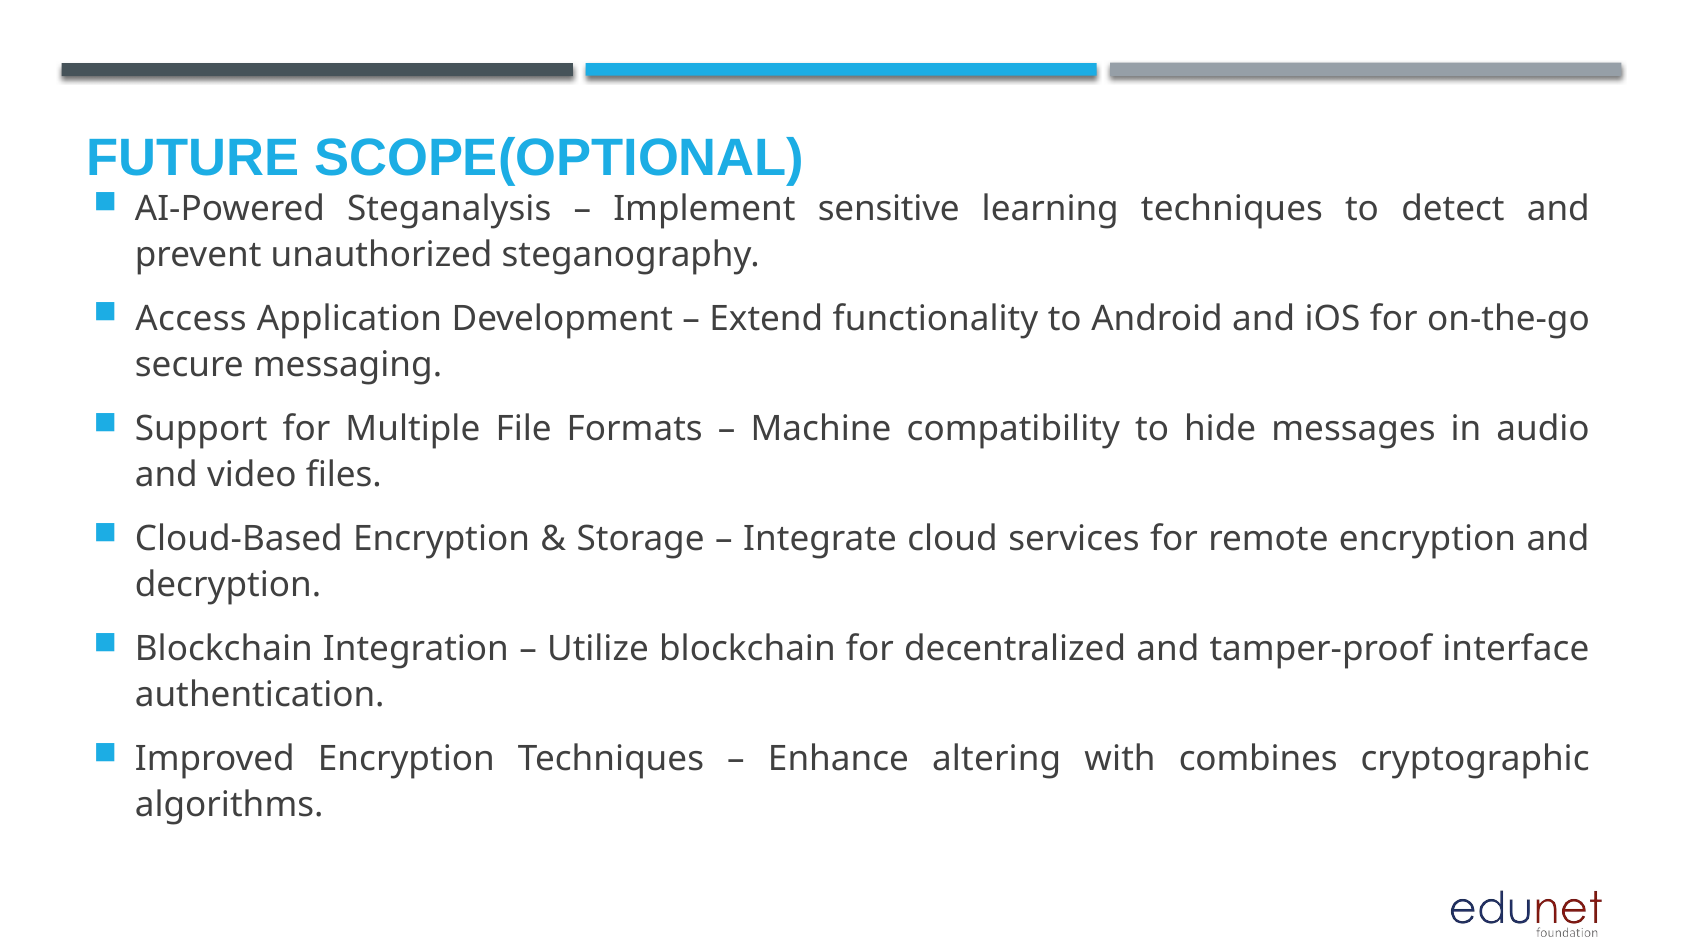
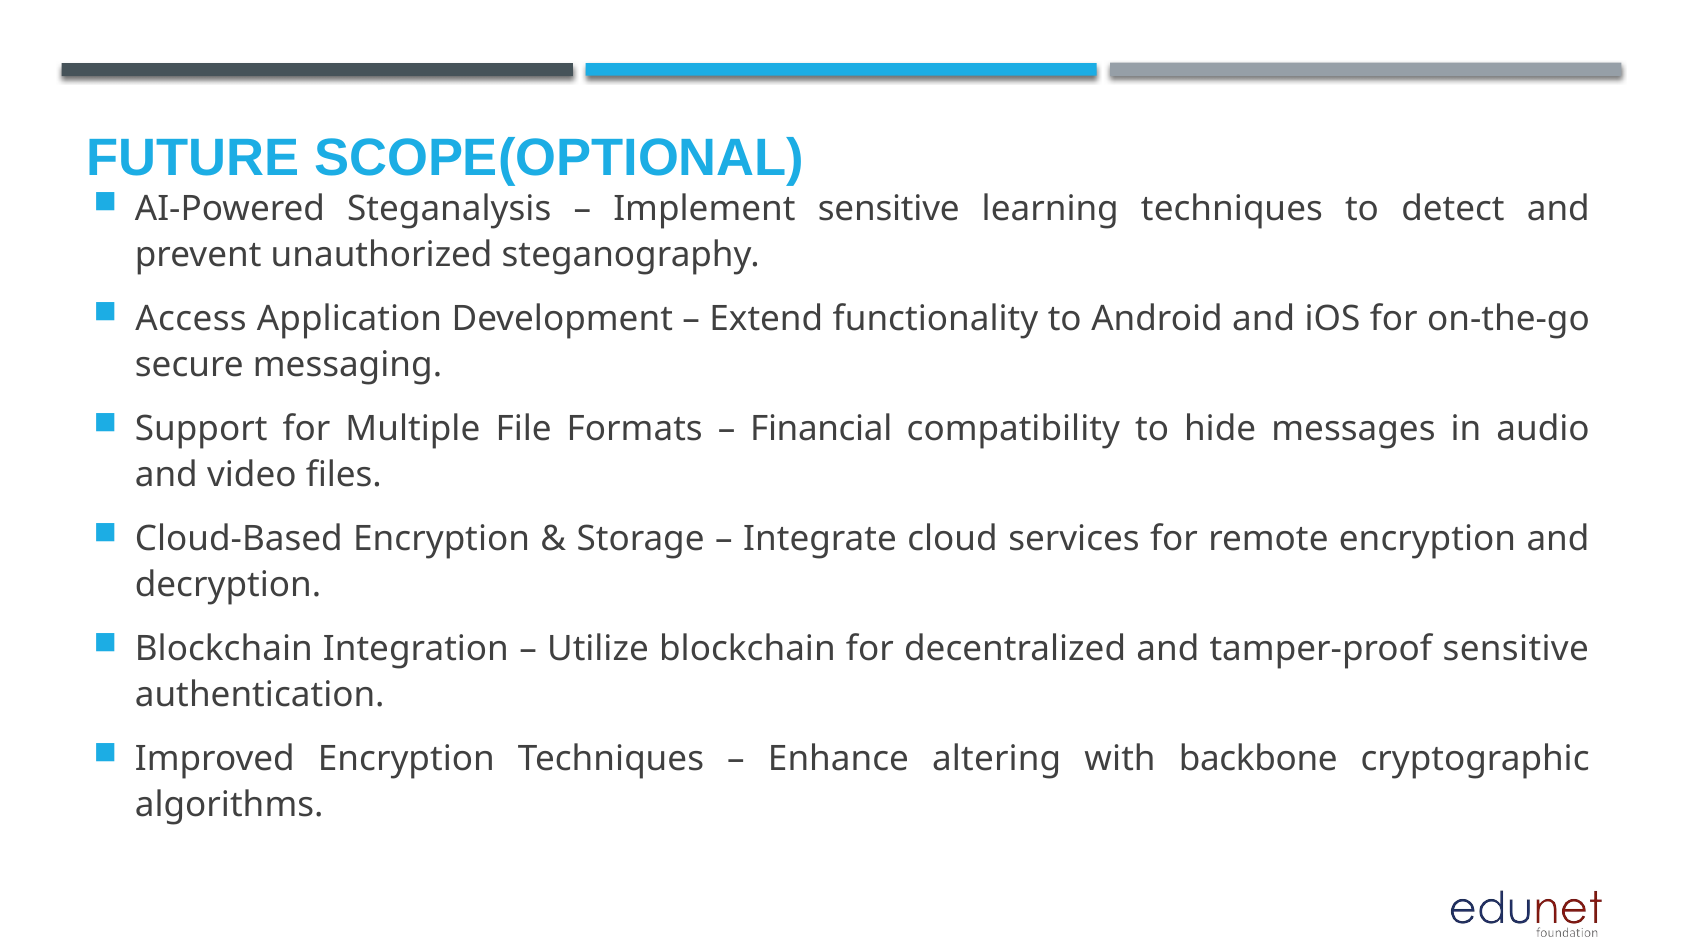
Machine: Machine -> Financial
tamper-proof interface: interface -> sensitive
combines: combines -> backbone
